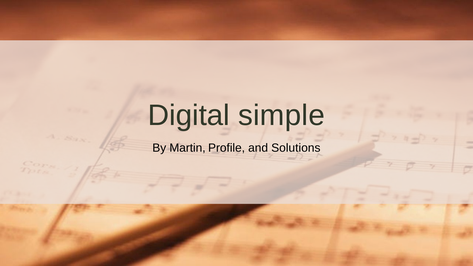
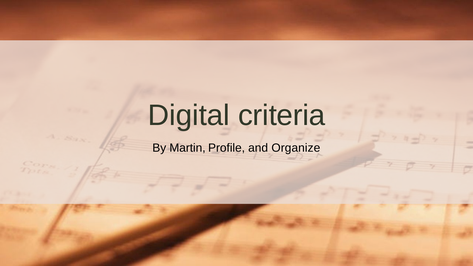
simple: simple -> criteria
Solutions: Solutions -> Organize
